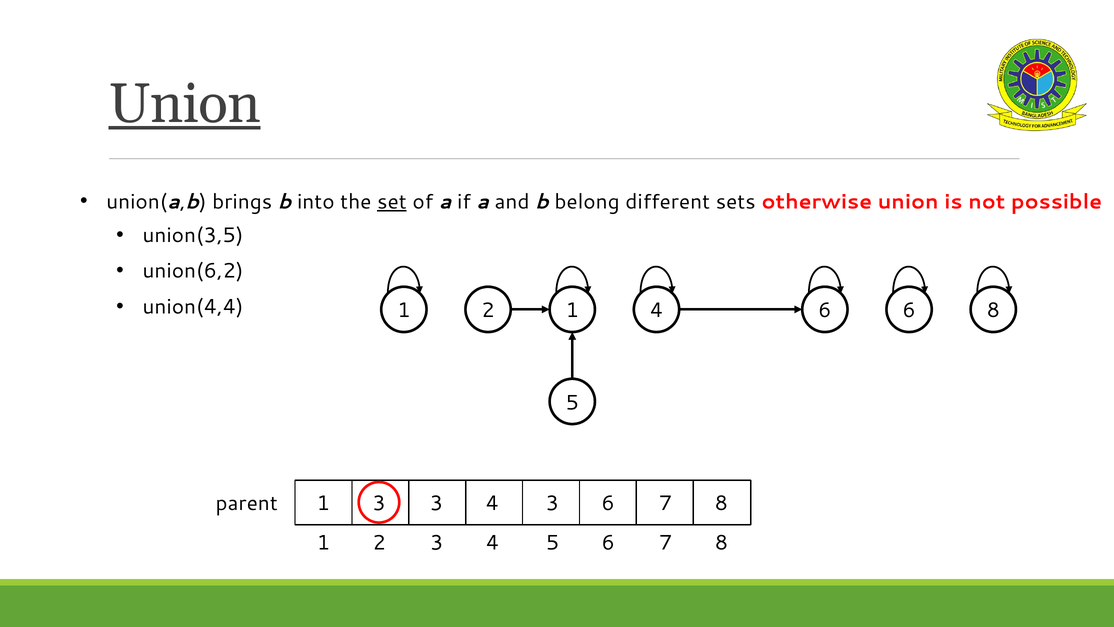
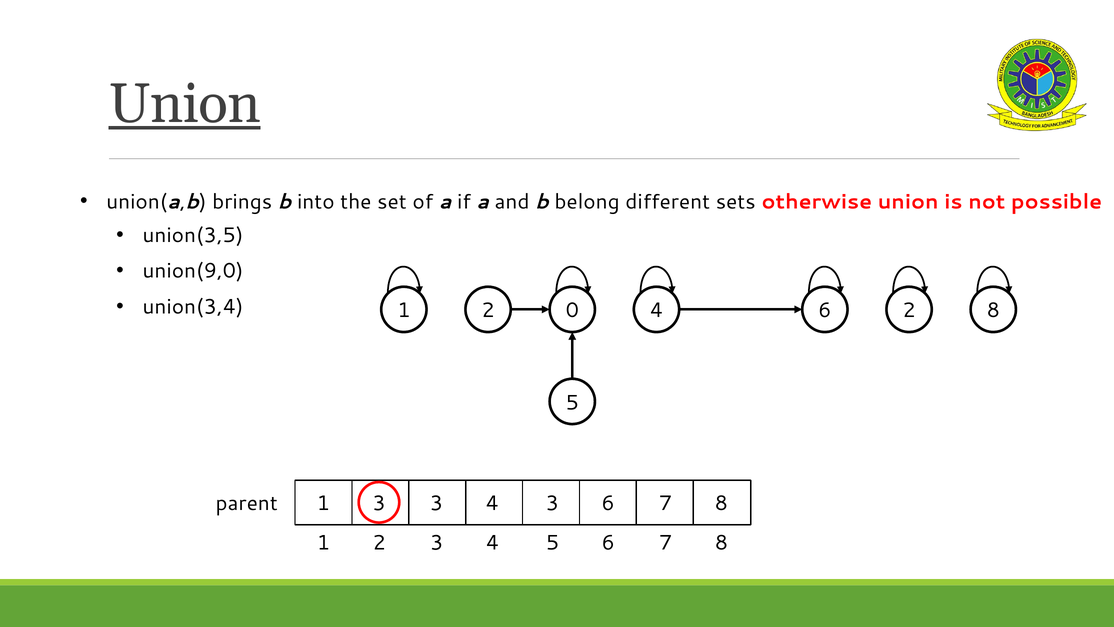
set underline: present -> none
union(6,2: union(6,2 -> union(9,0
union(4,4: union(4,4 -> union(3,4
2 1: 1 -> 0
6 at (909, 310): 6 -> 2
